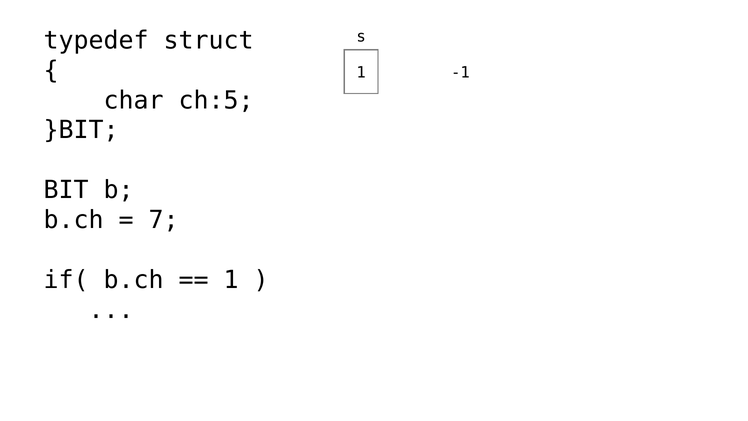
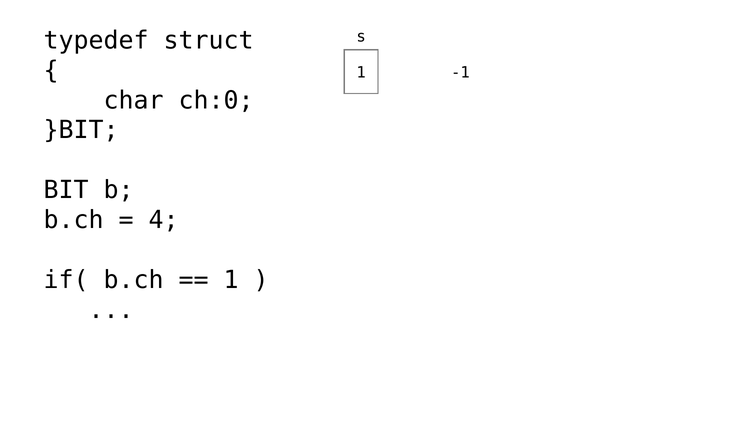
ch:5: ch:5 -> ch:0
7: 7 -> 4
